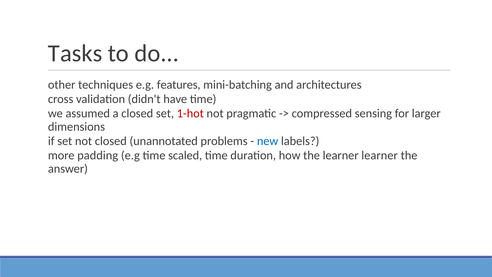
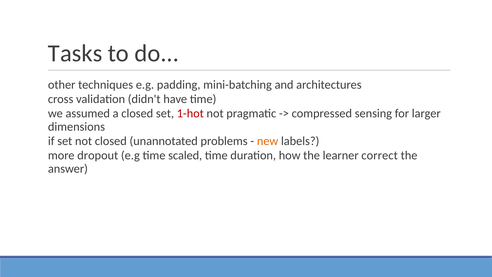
features: features -> padding
new colour: blue -> orange
padding: padding -> dropout
learner learner: learner -> correct
